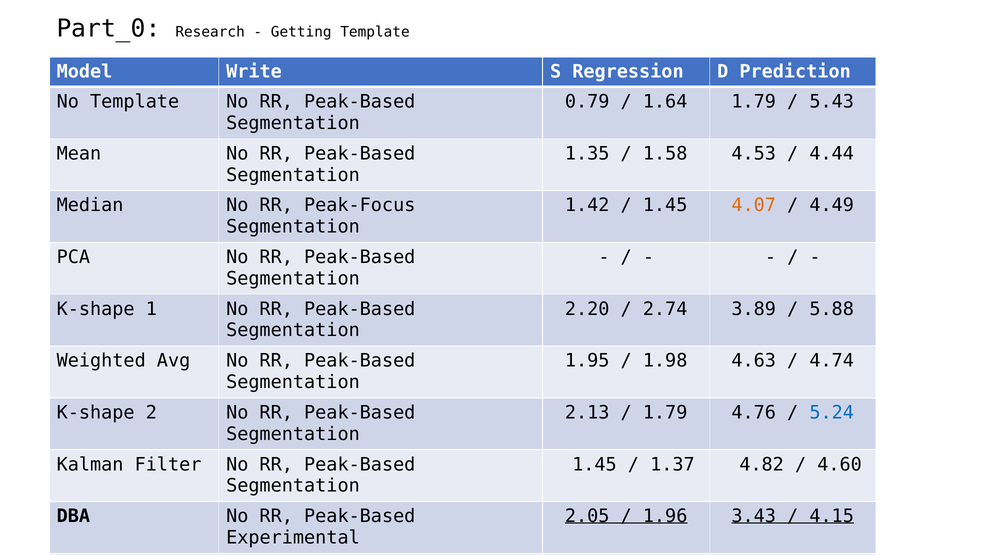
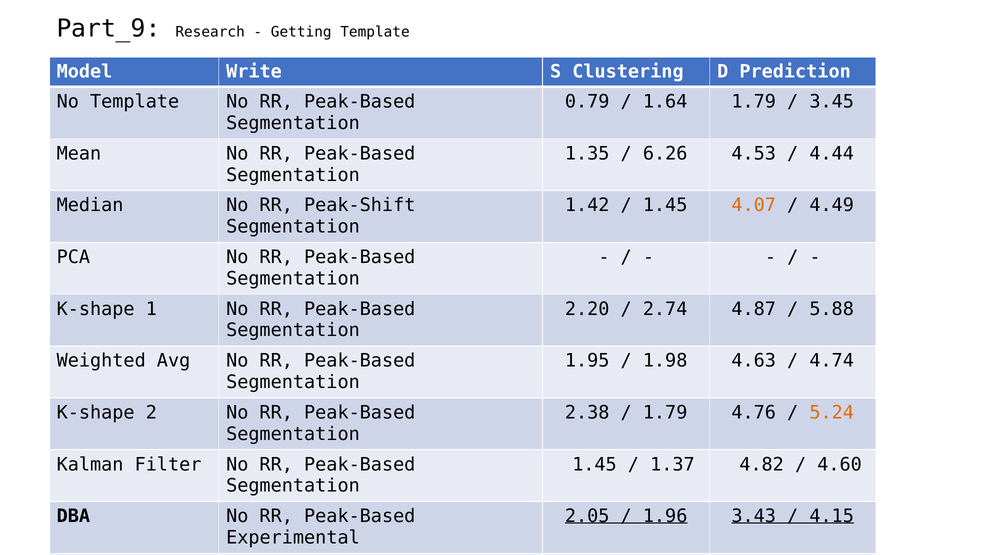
Part_0: Part_0 -> Part_9
Regression: Regression -> Clustering
5.43: 5.43 -> 3.45
1.58: 1.58 -> 6.26
Peak-Focus: Peak-Focus -> Peak-Shift
3.89: 3.89 -> 4.87
2.13: 2.13 -> 2.38
5.24 colour: blue -> orange
